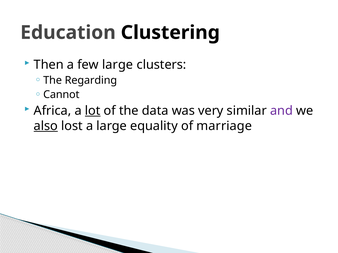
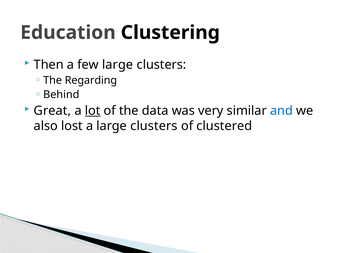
Cannot: Cannot -> Behind
Africa: Africa -> Great
and colour: purple -> blue
also underline: present -> none
a large equality: equality -> clusters
marriage: marriage -> clustered
